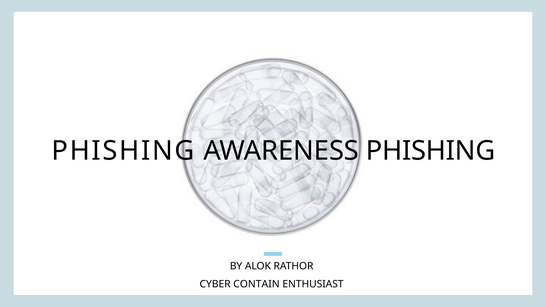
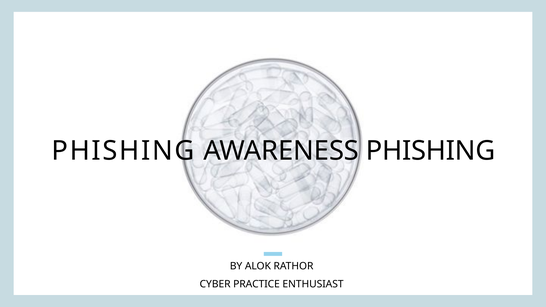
CONTAIN: CONTAIN -> PRACTICE
